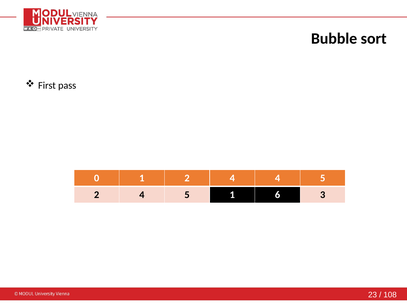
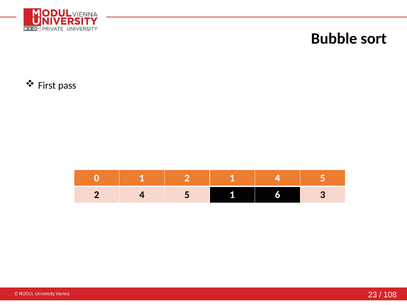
1 2 4: 4 -> 1
